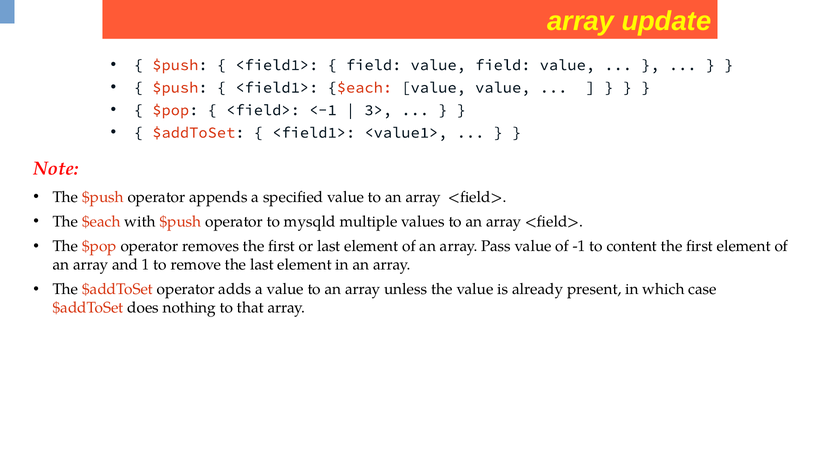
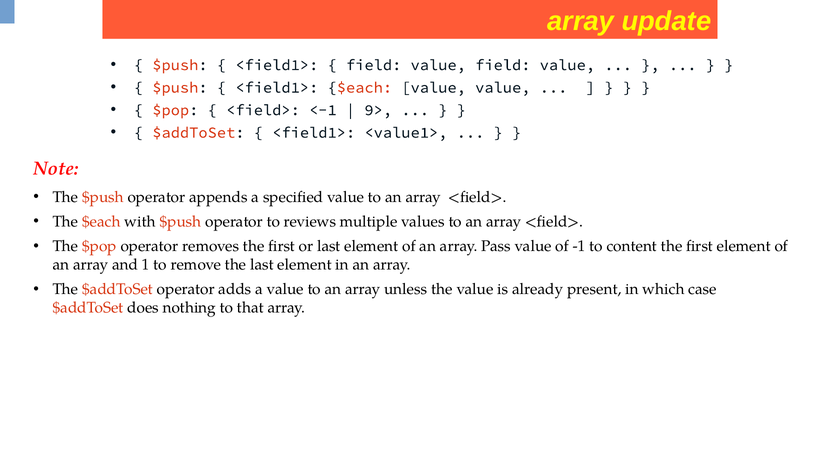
3>: 3> -> 9>
mysqld: mysqld -> reviews
